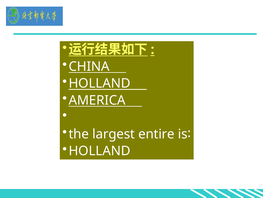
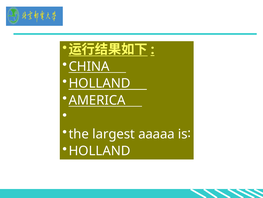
entire: entire -> aaaaa
